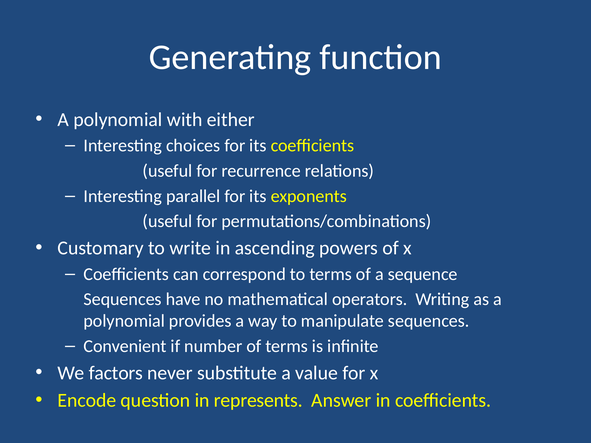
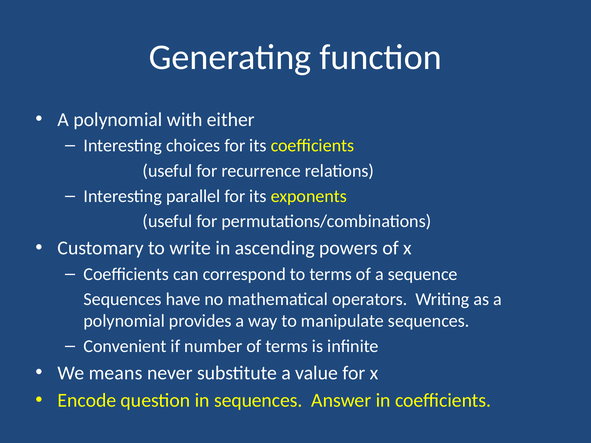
factors: factors -> means
in represents: represents -> sequences
